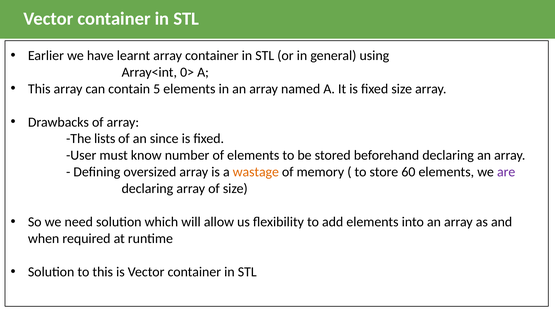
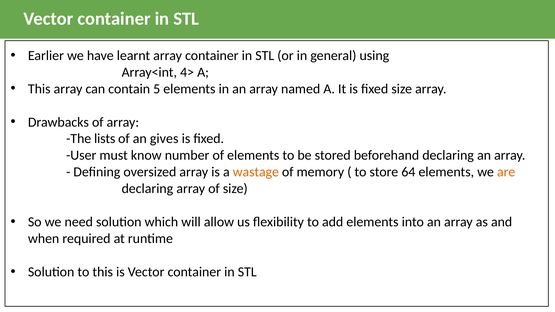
0>: 0> -> 4>
since: since -> gives
60: 60 -> 64
are colour: purple -> orange
